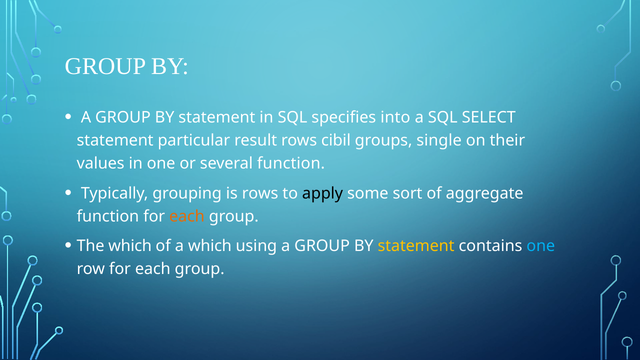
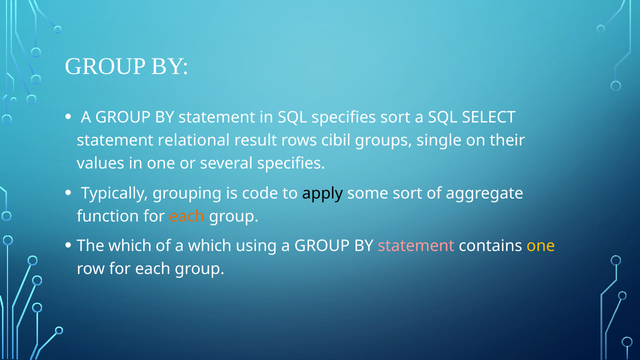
specifies into: into -> sort
particular: particular -> relational
several function: function -> specifies
is rows: rows -> code
statement at (416, 246) colour: yellow -> pink
one at (541, 246) colour: light blue -> yellow
